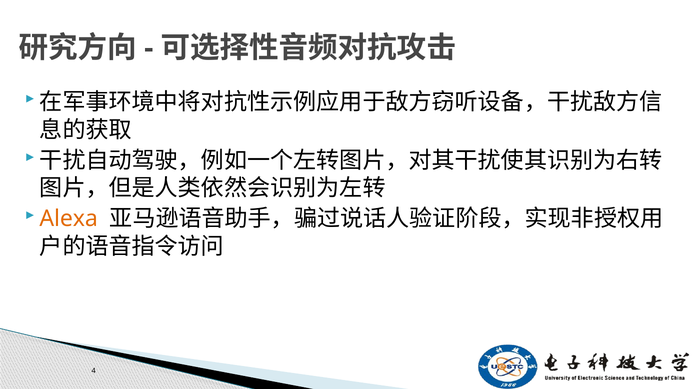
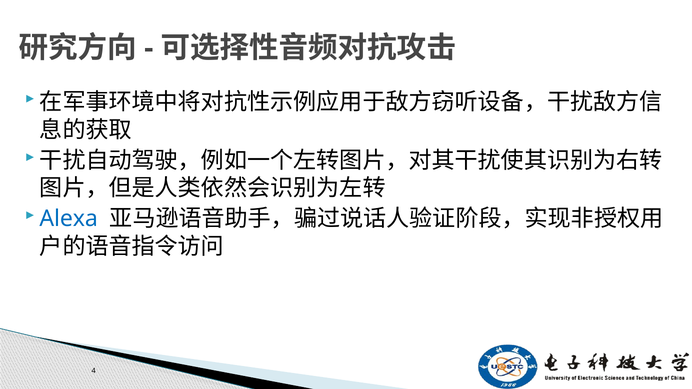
Alexa colour: orange -> blue
